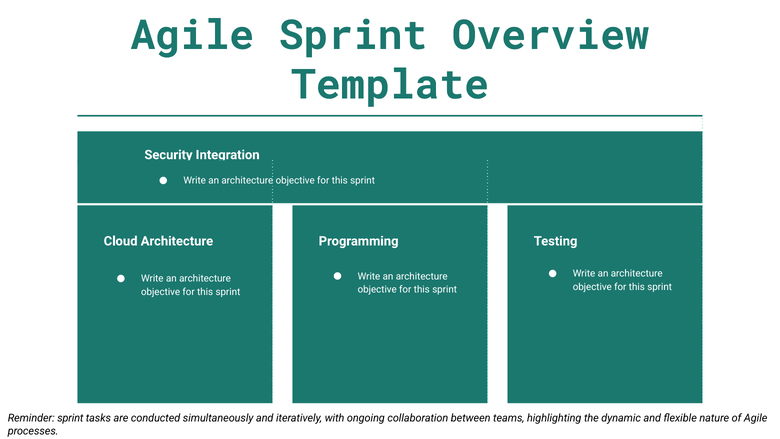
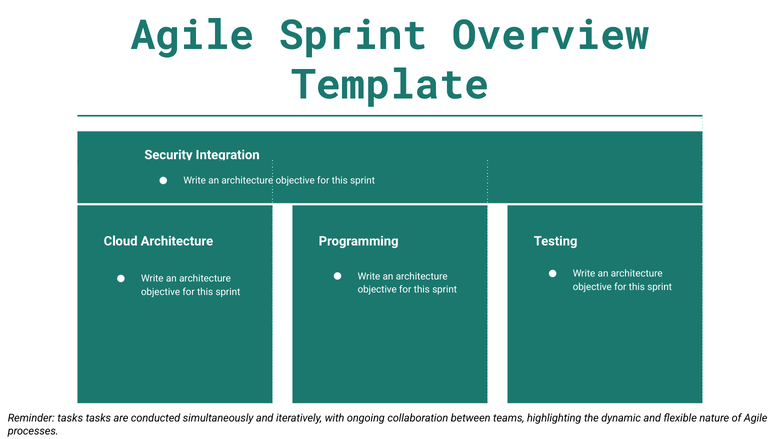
Reminder sprint: sprint -> tasks
